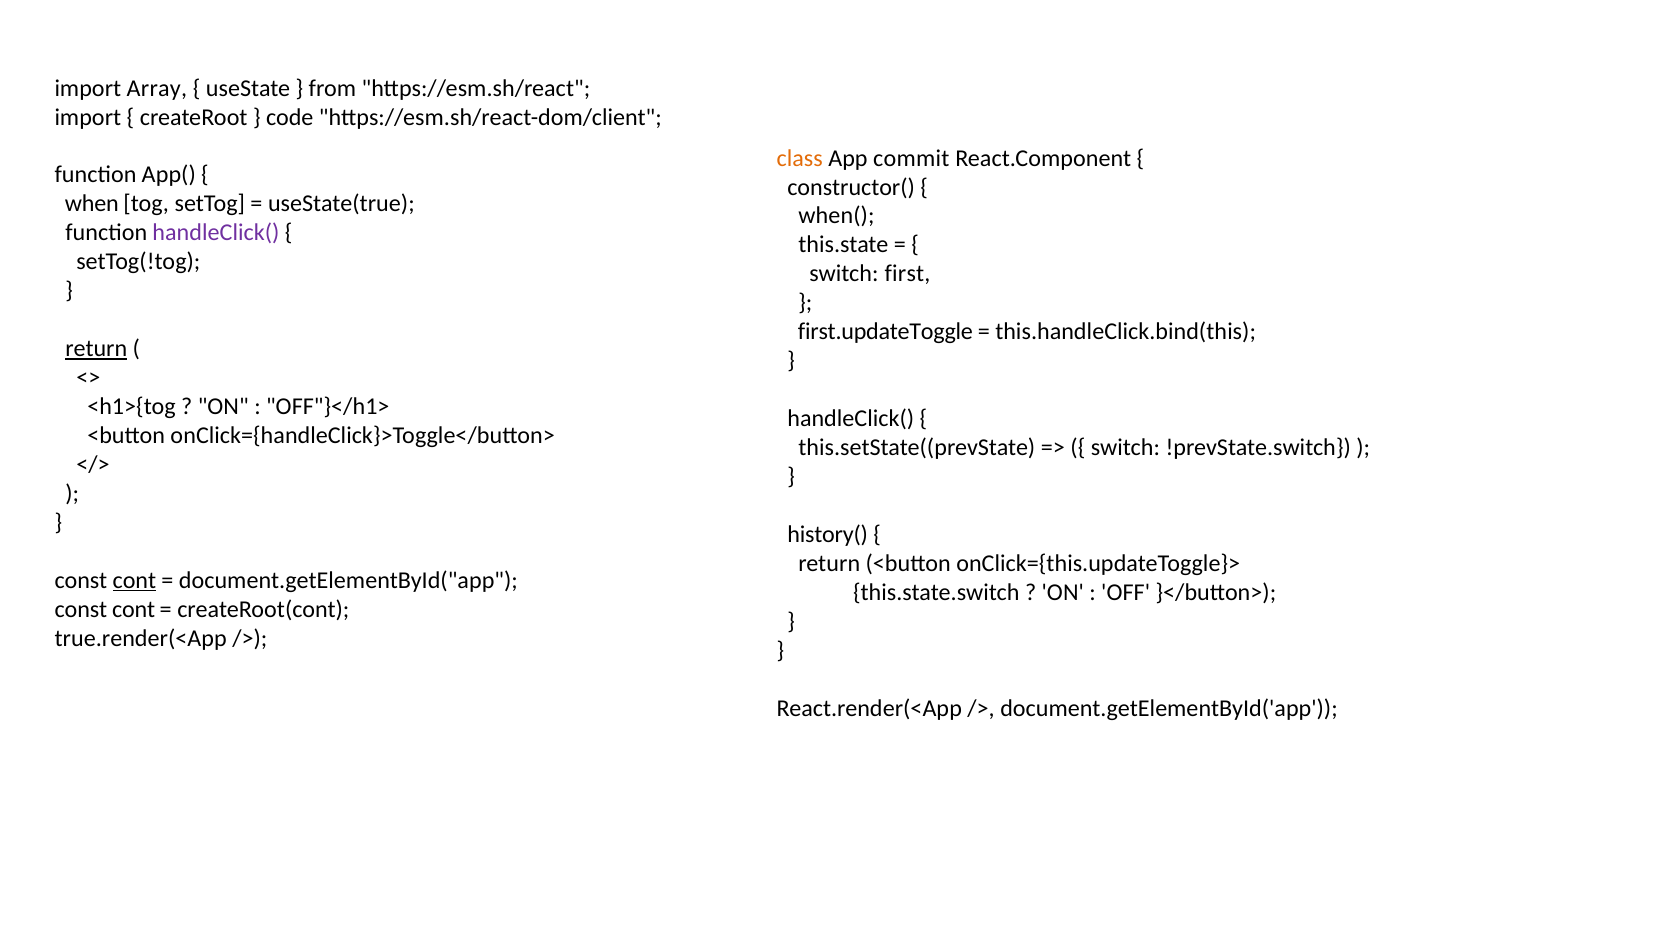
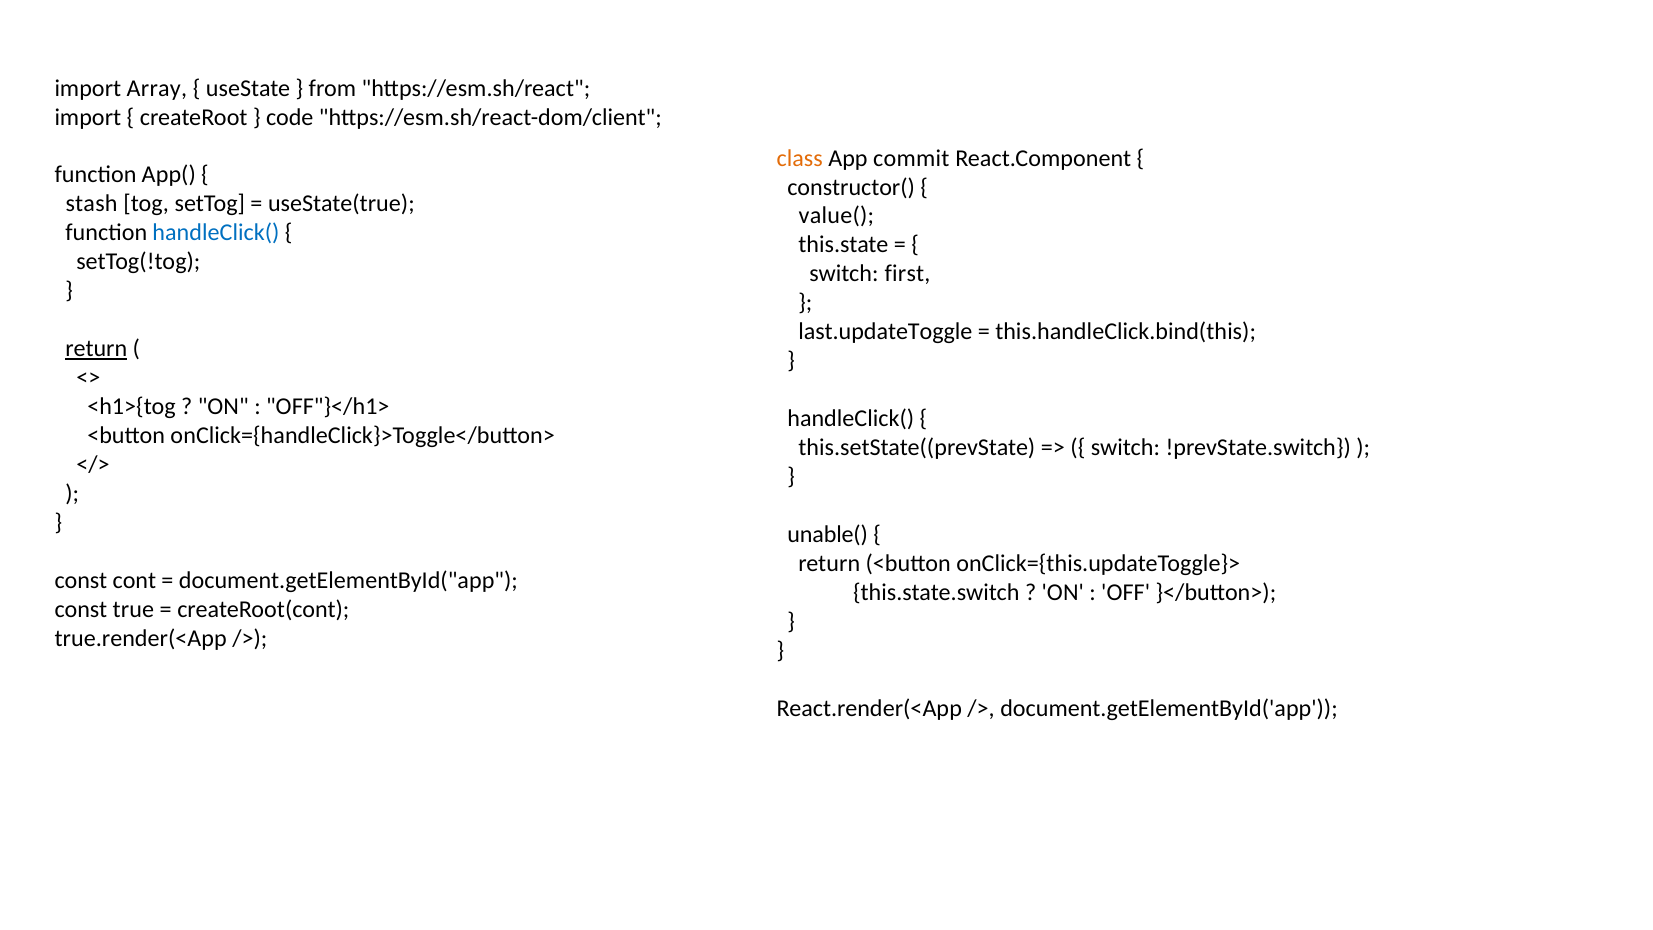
when: when -> stash
when(: when( -> value(
handleClick( at (216, 233) colour: purple -> blue
first.updateToggle: first.updateToggle -> last.updateToggle
history(: history( -> unable(
cont at (134, 580) underline: present -> none
cont at (134, 609): cont -> true
